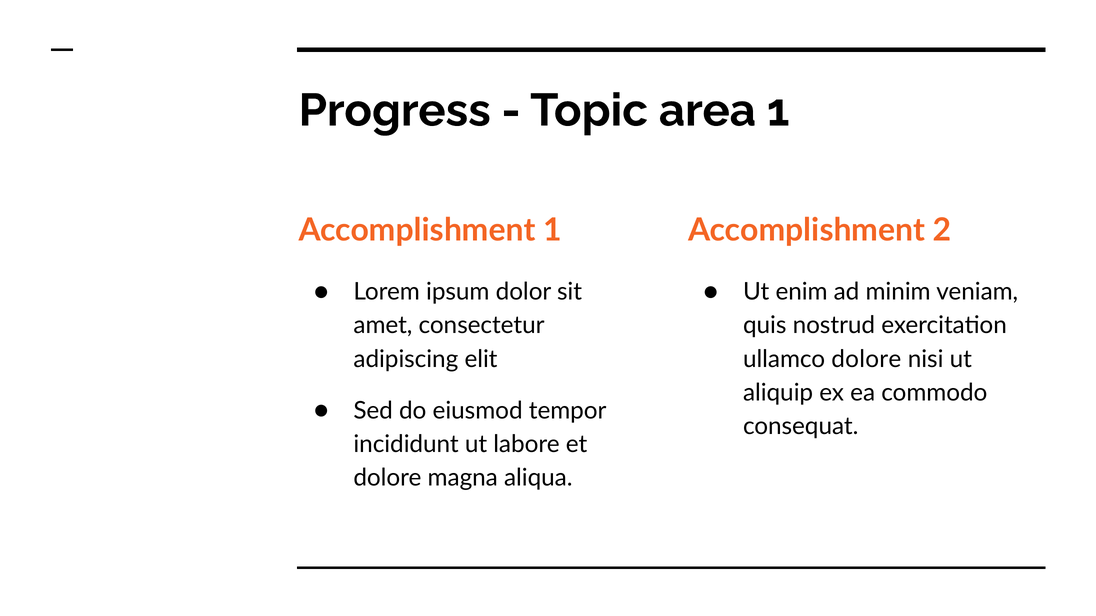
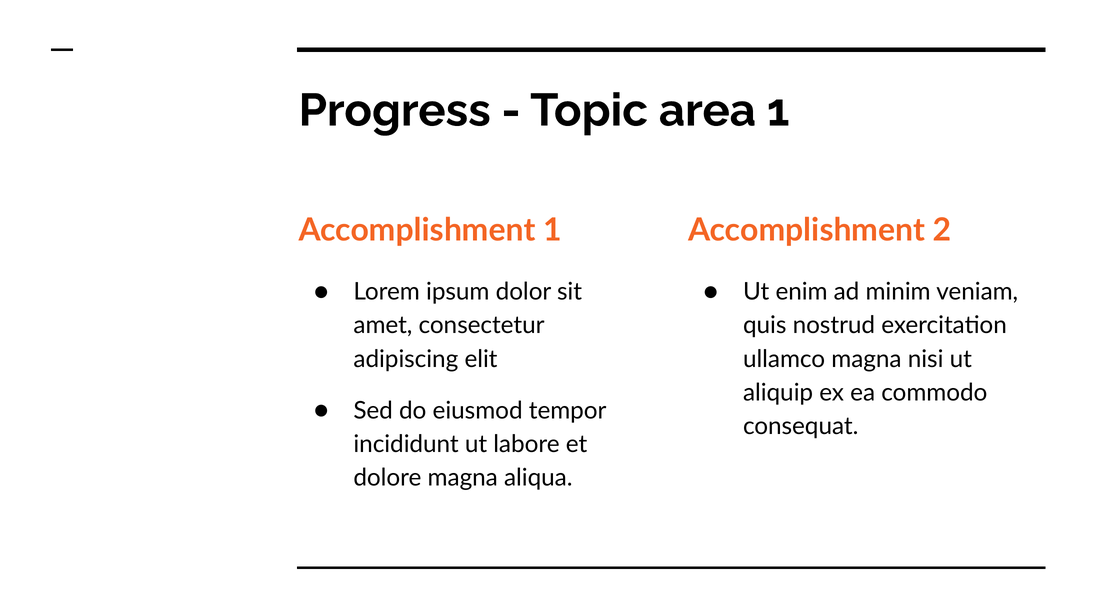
ullamco dolore: dolore -> magna
